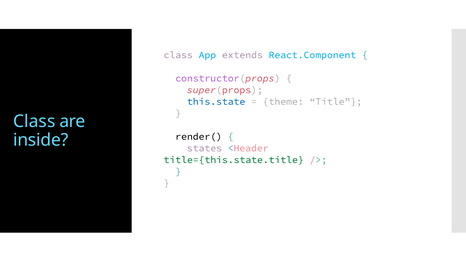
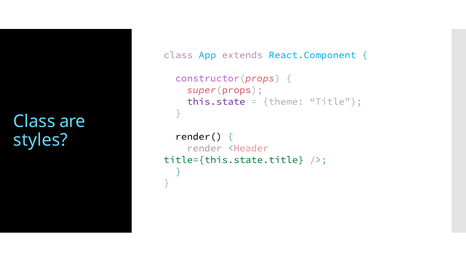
this.state colour: blue -> purple
inside: inside -> styles
states: states -> render
